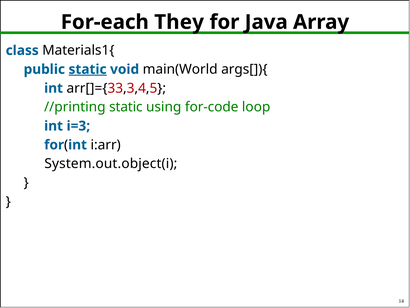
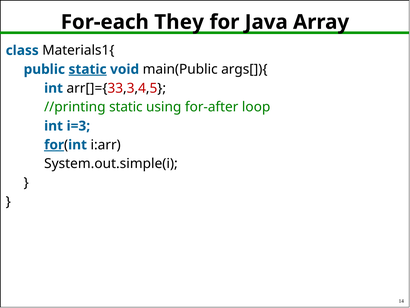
main(World: main(World -> main(Public
for-code: for-code -> for-after
for at (54, 145) underline: none -> present
System.out.object(i: System.out.object(i -> System.out.simple(i
